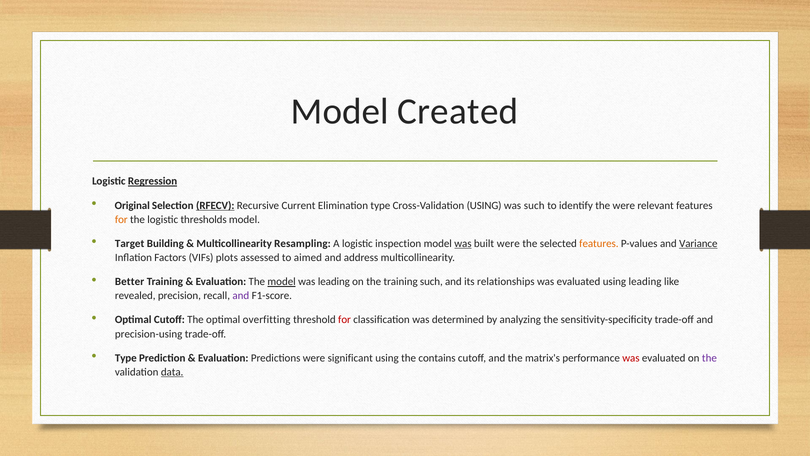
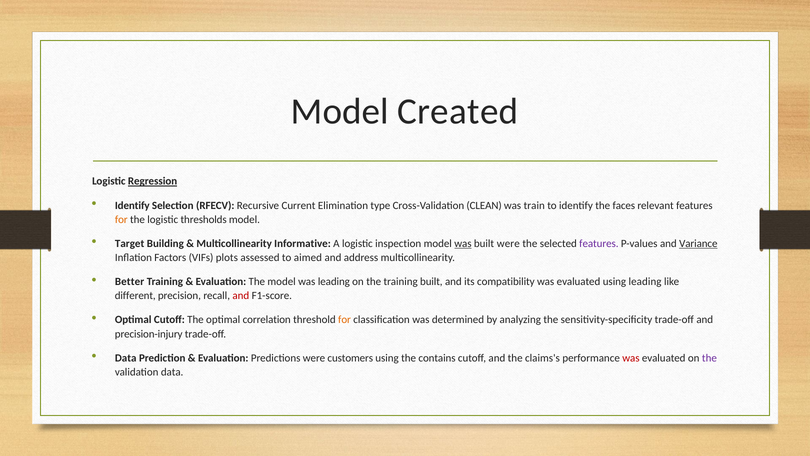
Original at (132, 205): Original -> Identify
RFECV underline: present -> none
Cross-Validation USING: USING -> CLEAN
was such: such -> train
the were: were -> faces
Resampling: Resampling -> Informative
features at (599, 243) colour: orange -> purple
model at (282, 281) underline: present -> none
training such: such -> built
relationships: relationships -> compatibility
revealed: revealed -> different
and at (241, 296) colour: purple -> red
overfitting: overfitting -> correlation
for at (345, 320) colour: red -> orange
precision-using: precision-using -> precision-injury
Type at (126, 358): Type -> Data
significant: significant -> customers
matrix's: matrix's -> claims's
data at (172, 372) underline: present -> none
